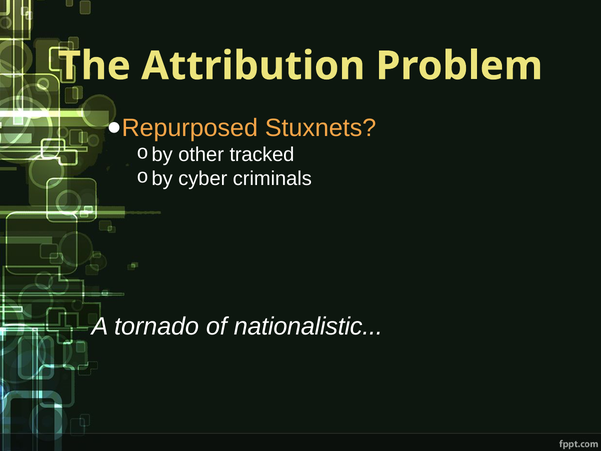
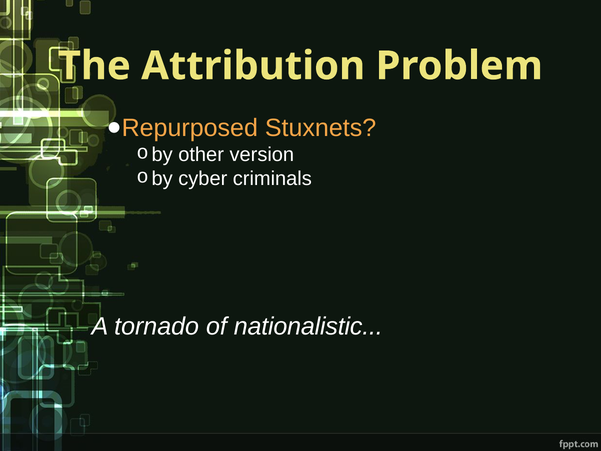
tracked: tracked -> version
